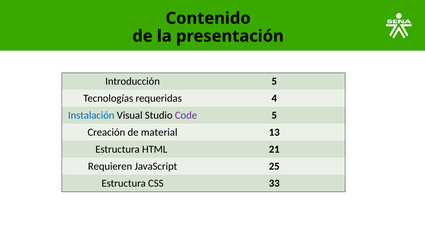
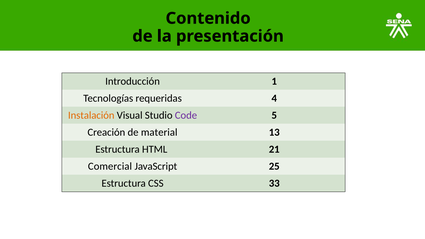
Introducción 5: 5 -> 1
Instalación colour: blue -> orange
Requieren: Requieren -> Comercial
